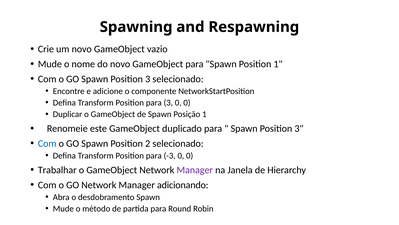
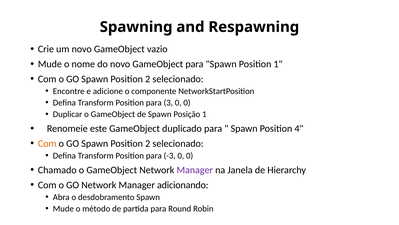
3 at (148, 79): 3 -> 2
3 at (299, 128): 3 -> 4
Com at (47, 143) colour: blue -> orange
Trabalhar: Trabalhar -> Chamado
